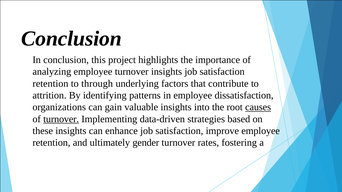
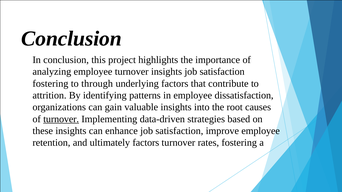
retention at (50, 84): retention -> fostering
causes underline: present -> none
ultimately gender: gender -> factors
